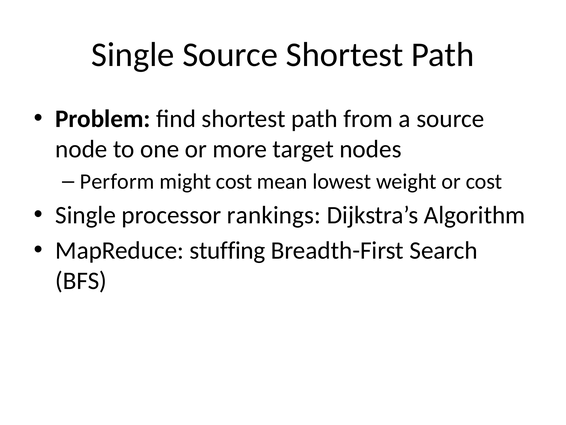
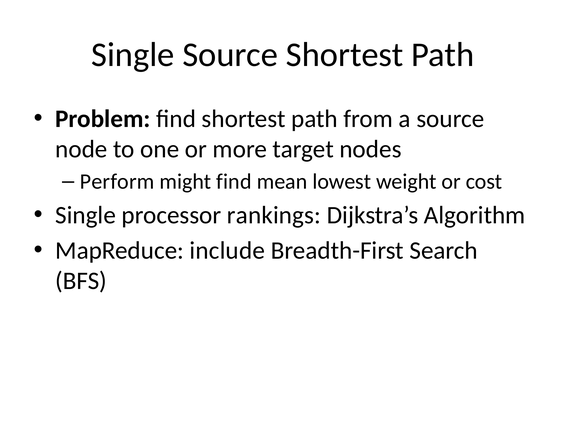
might cost: cost -> find
stuffing: stuffing -> include
